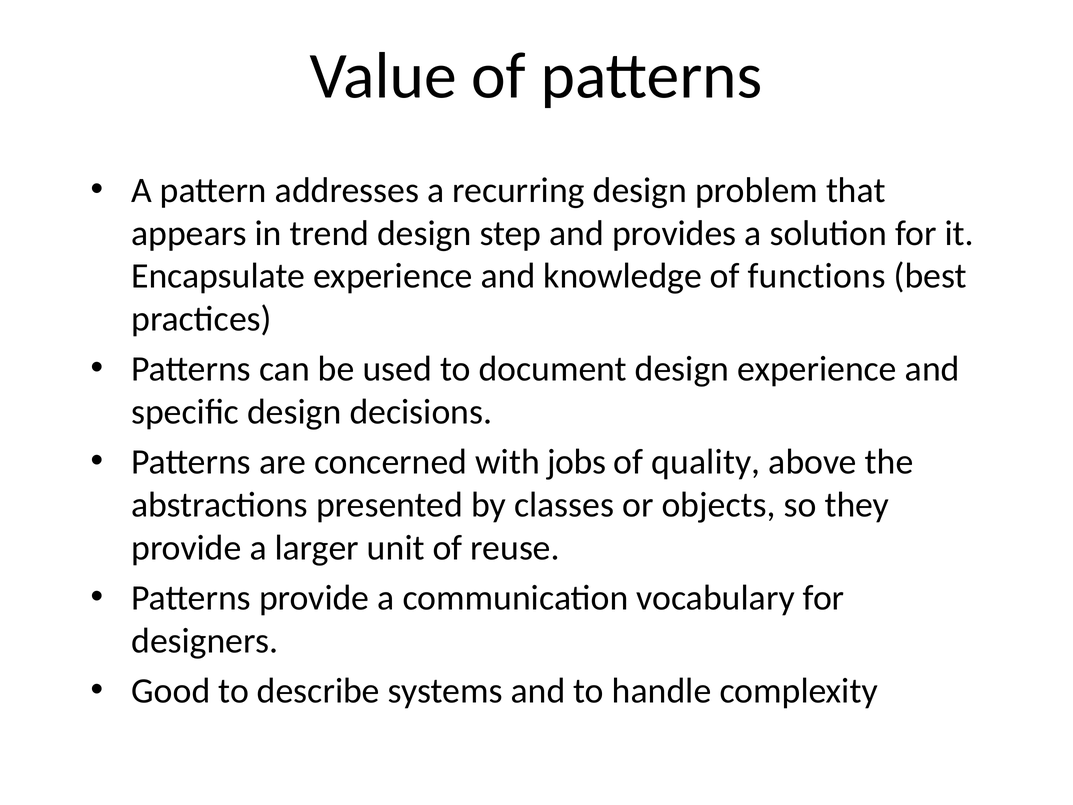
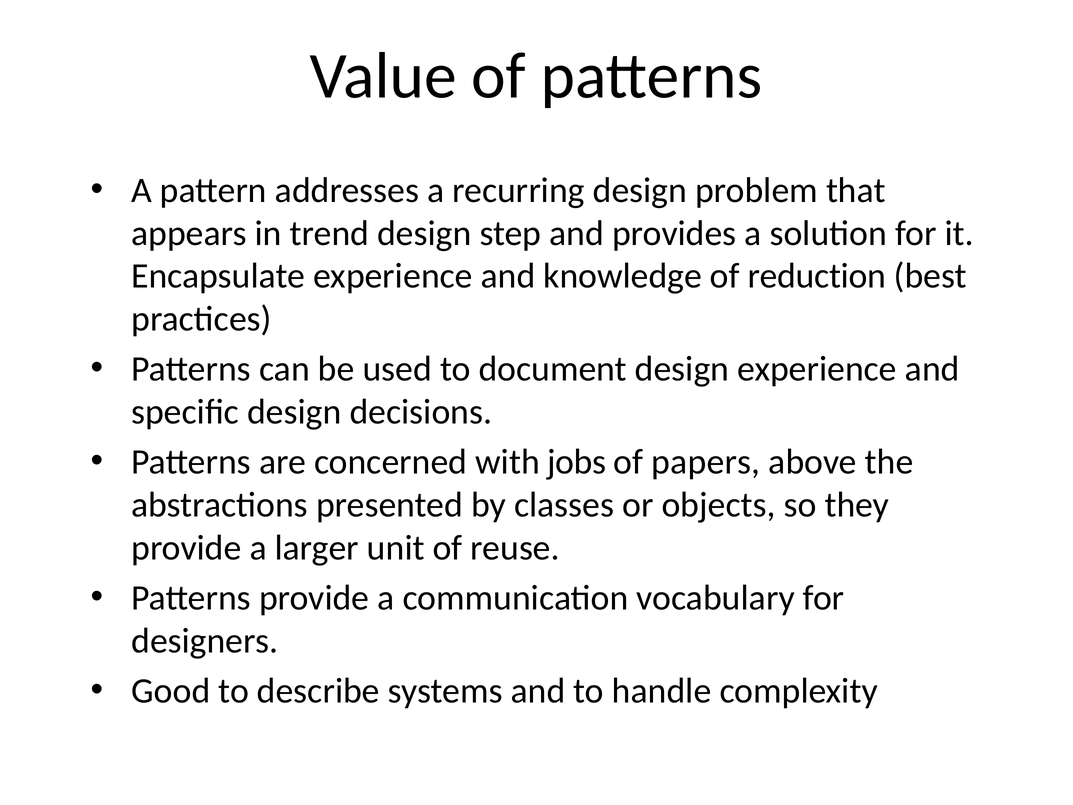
functions: functions -> reduction
quality: quality -> papers
